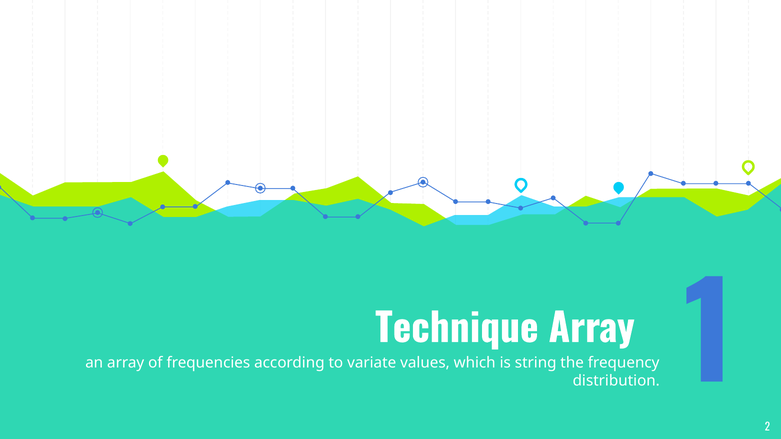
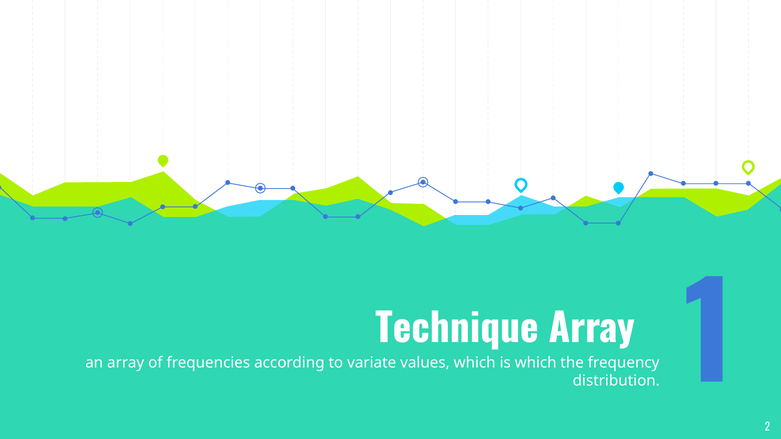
is string: string -> which
